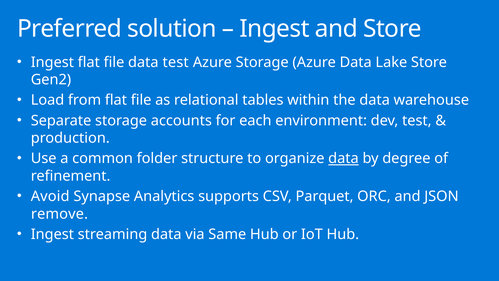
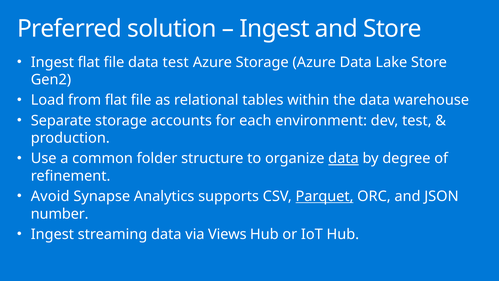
Parquet underline: none -> present
remove: remove -> number
Same: Same -> Views
